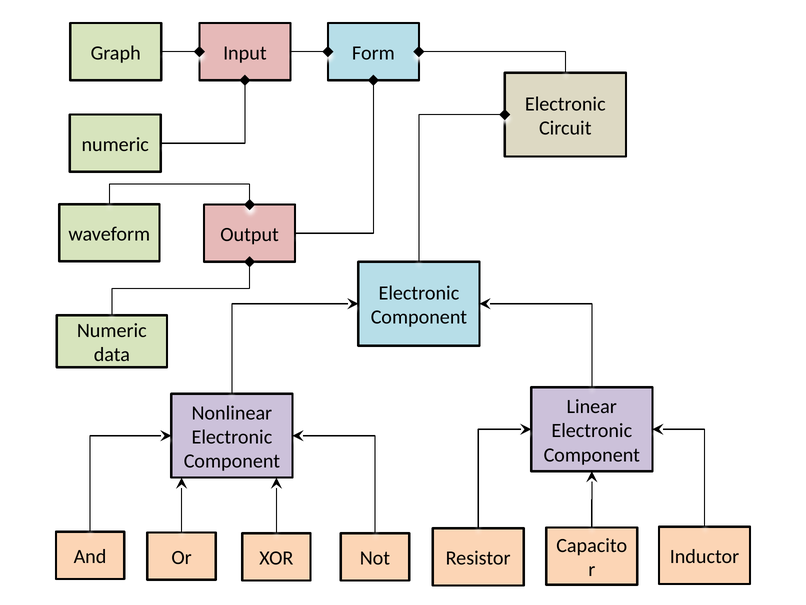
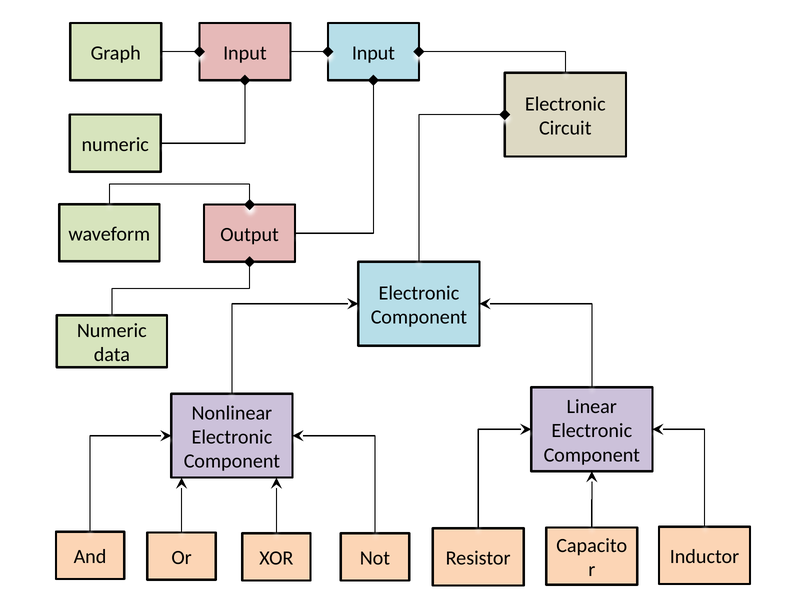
Form at (373, 53): Form -> Input
